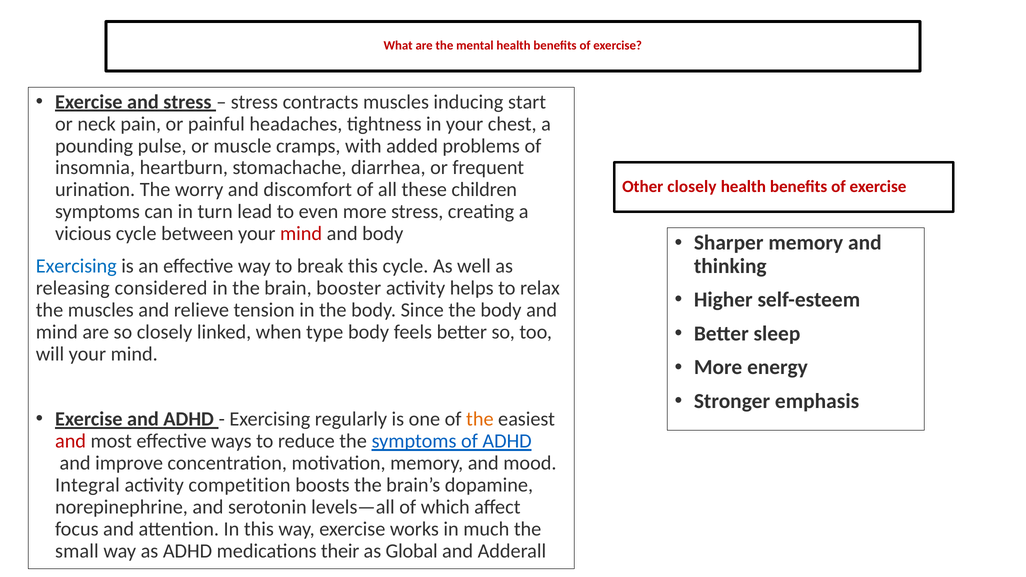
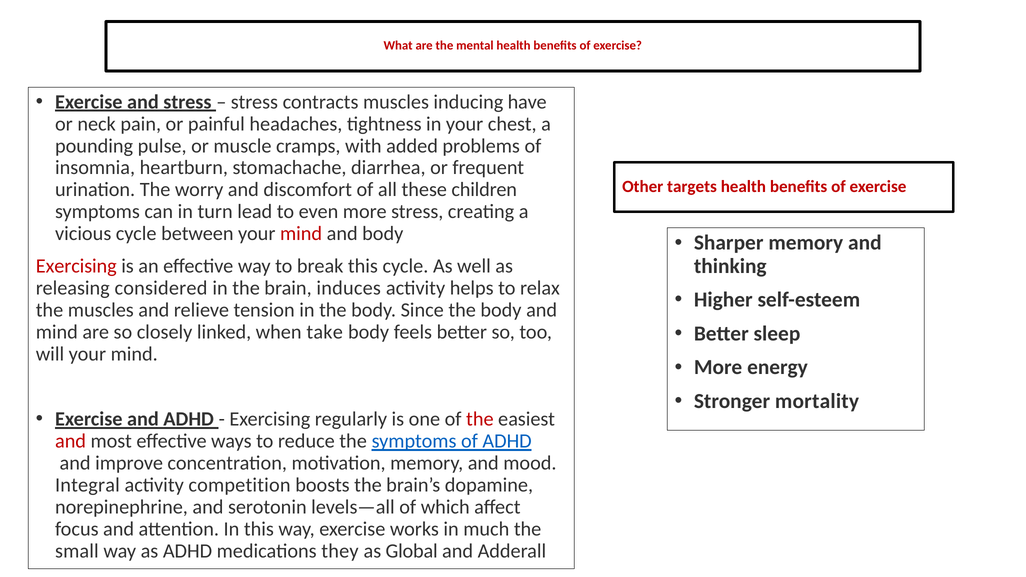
start: start -> have
Other closely: closely -> targets
Exercising at (76, 266) colour: blue -> red
booster: booster -> induces
type: type -> take
emphasis: emphasis -> mortality
the at (480, 419) colour: orange -> red
their: their -> they
